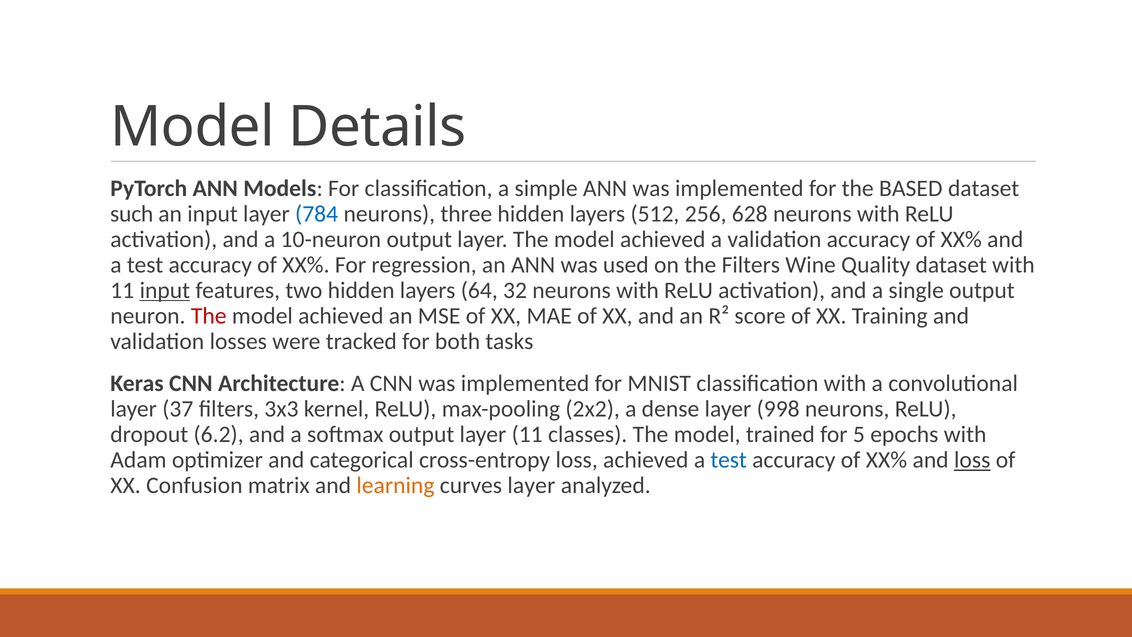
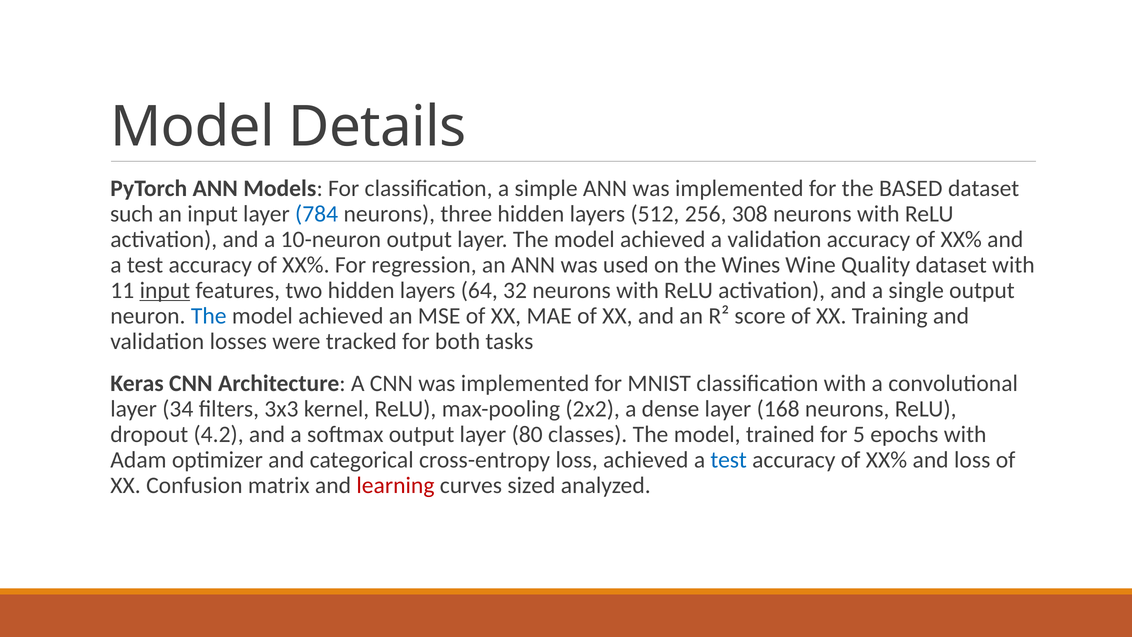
628: 628 -> 308
the Filters: Filters -> Wines
The at (209, 316) colour: red -> blue
37: 37 -> 34
998: 998 -> 168
6.2: 6.2 -> 4.2
layer 11: 11 -> 80
loss at (972, 460) underline: present -> none
learning colour: orange -> red
curves layer: layer -> sized
